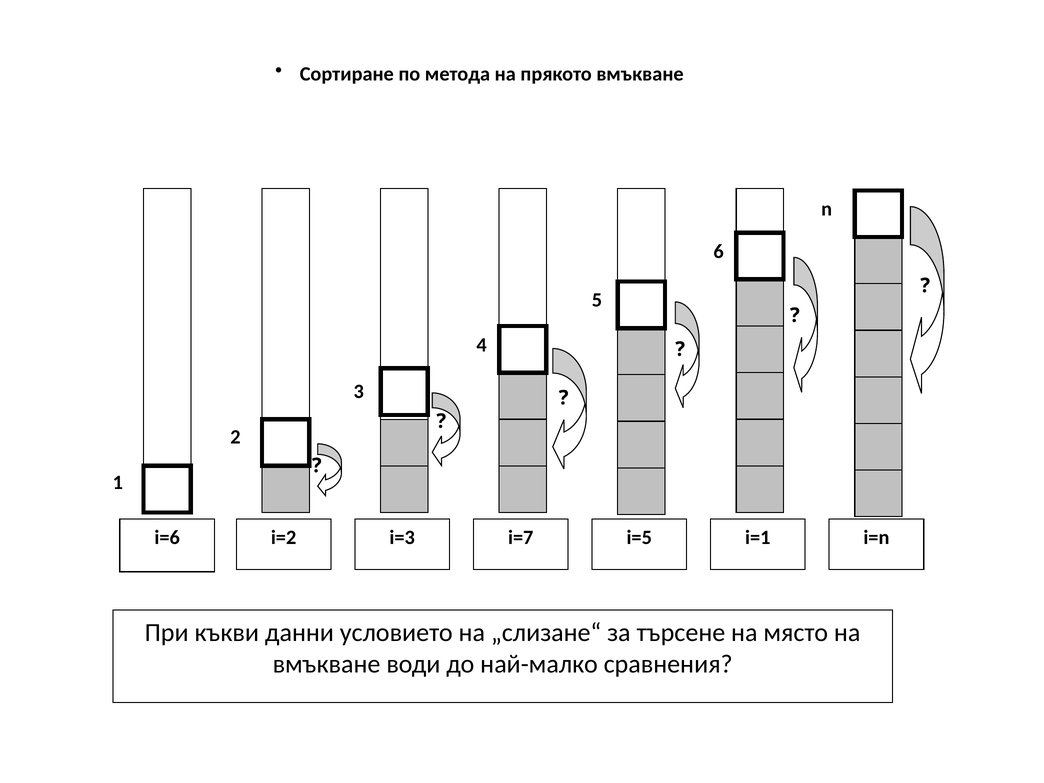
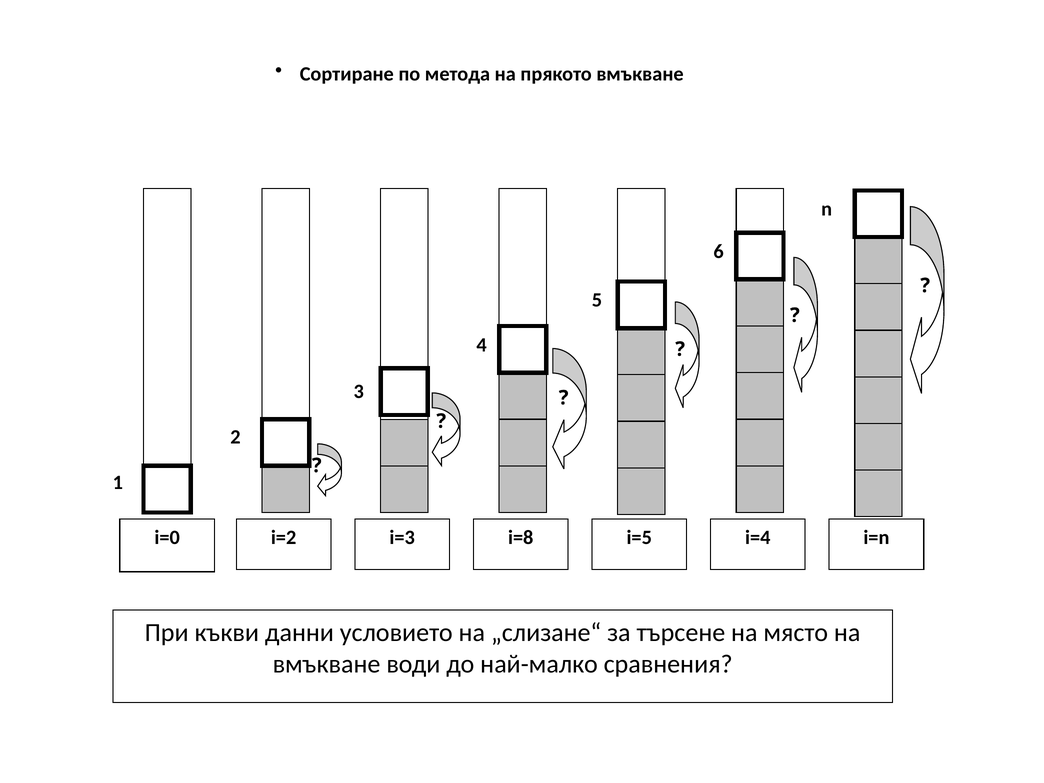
i=6: i=6 -> i=0
i=7: i=7 -> i=8
i=1: i=1 -> i=4
